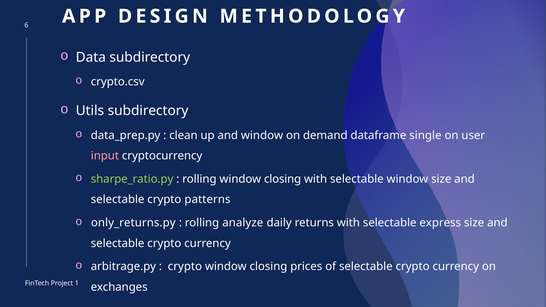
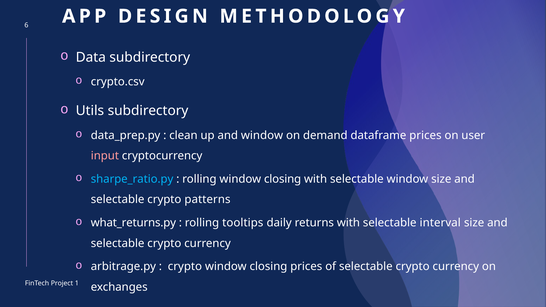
dataframe single: single -> prices
sharpe_ratio.py colour: light green -> light blue
only_returns.py: only_returns.py -> what_returns.py
analyze: analyze -> tooltips
express: express -> interval
